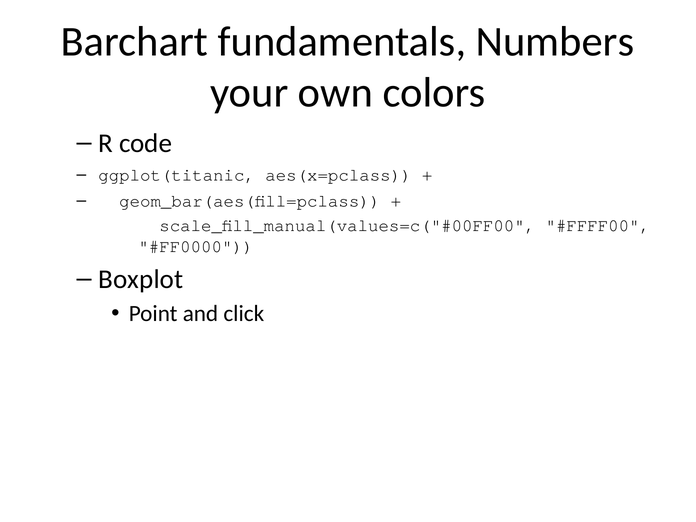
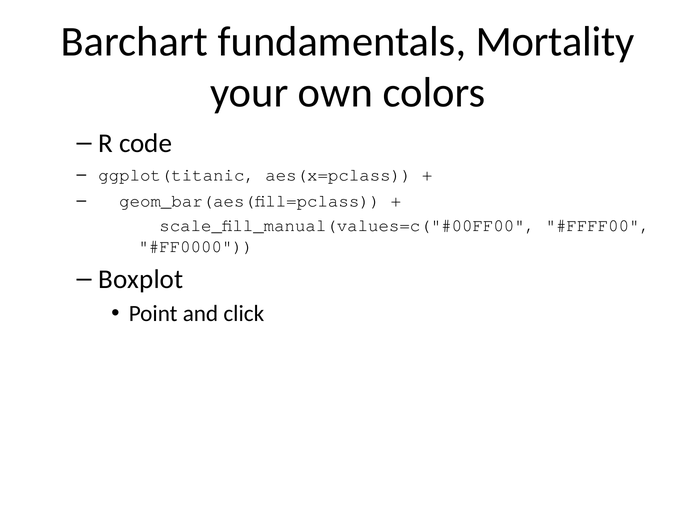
Numbers: Numbers -> Mortality
